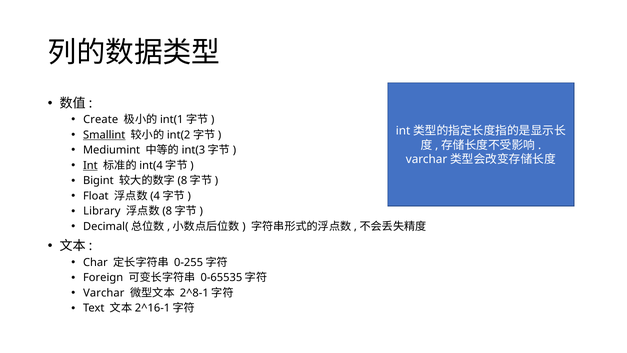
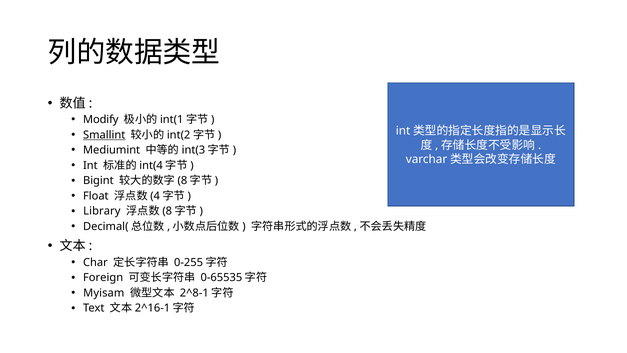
Create: Create -> Modify
Int underline: present -> none
Varchar: Varchar -> Myisam
